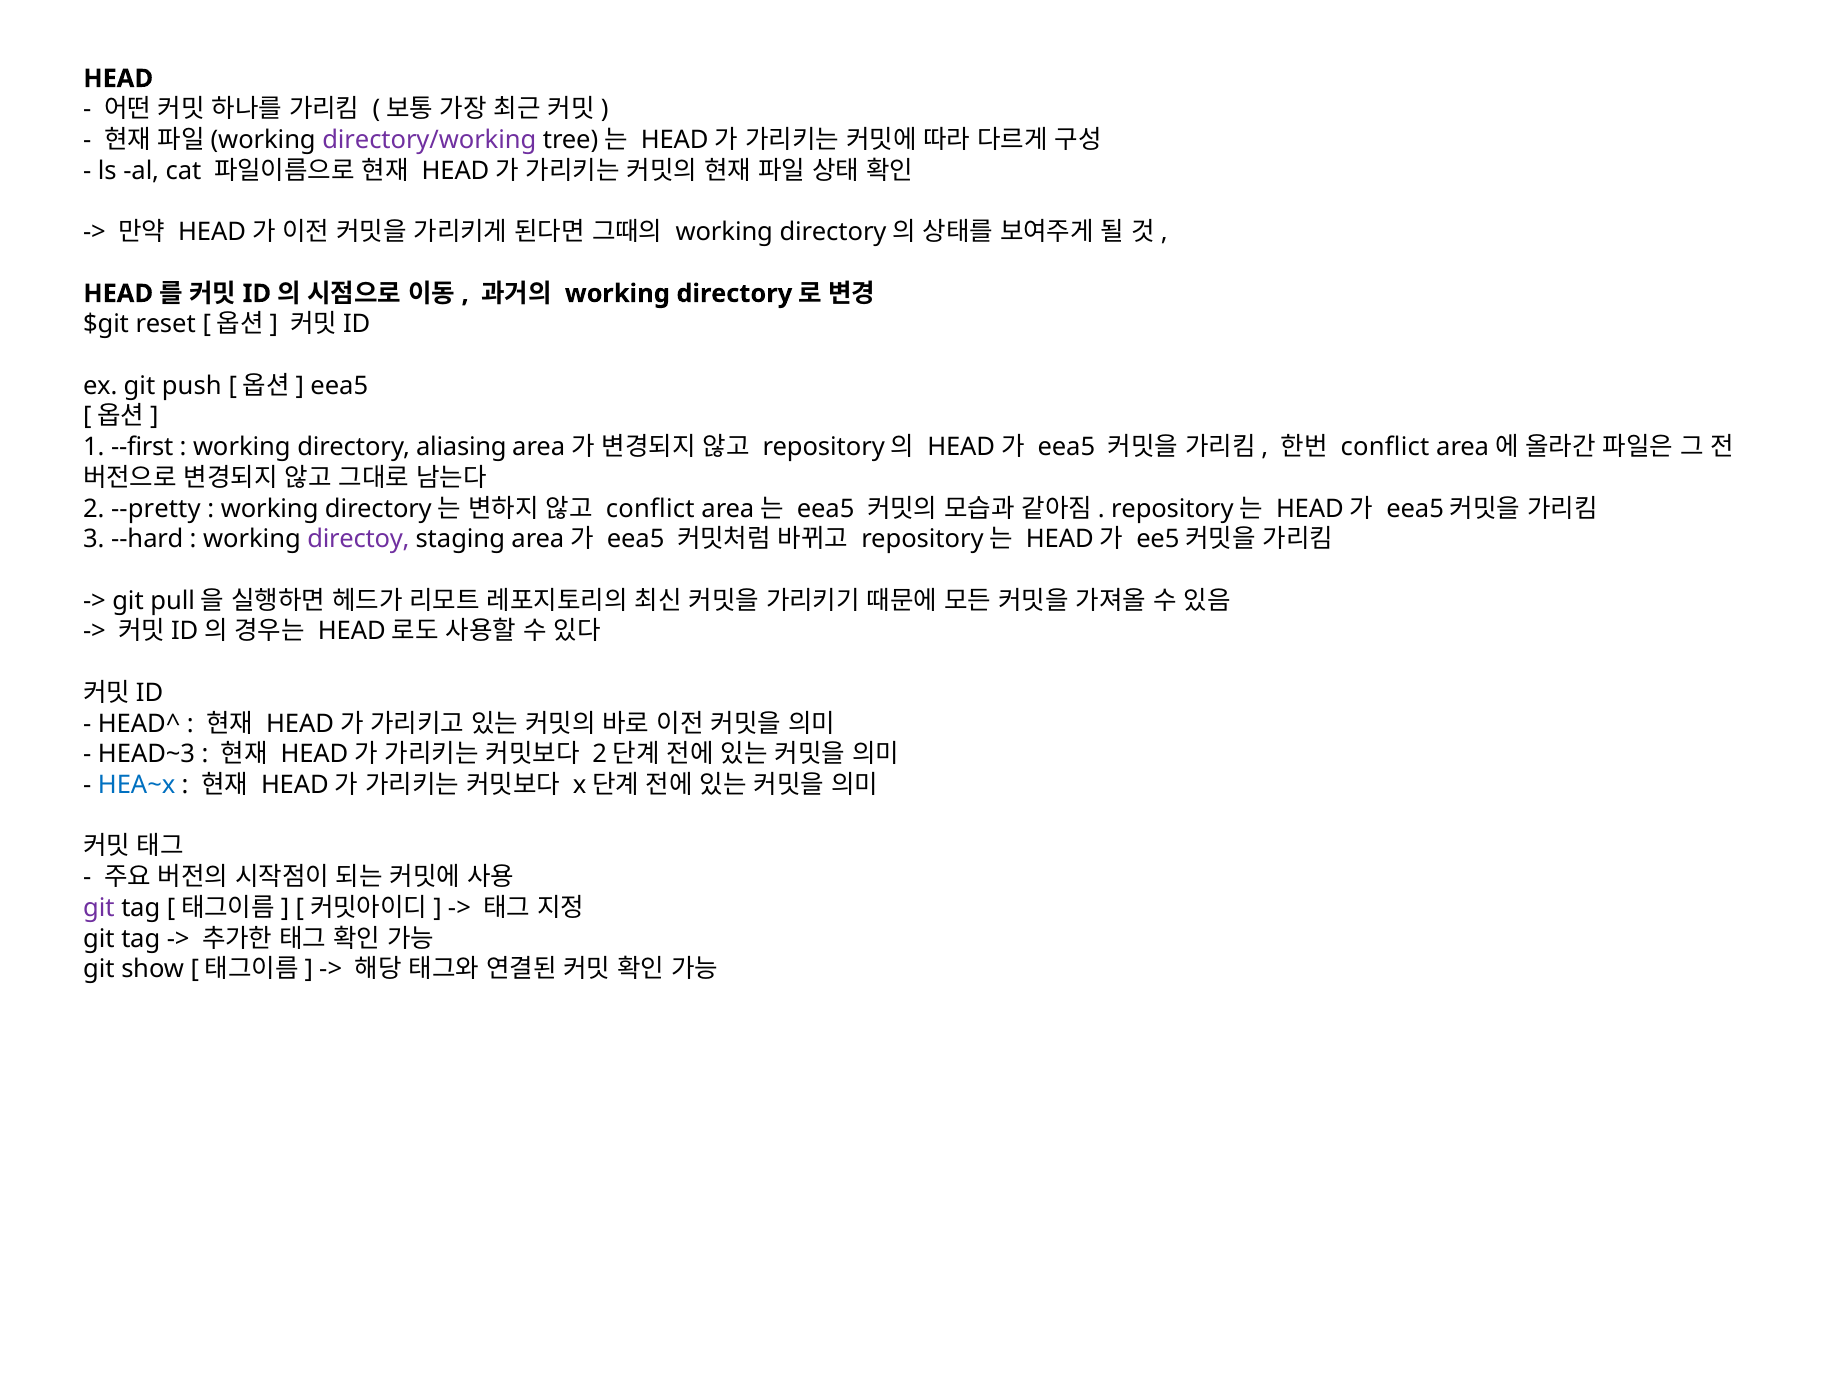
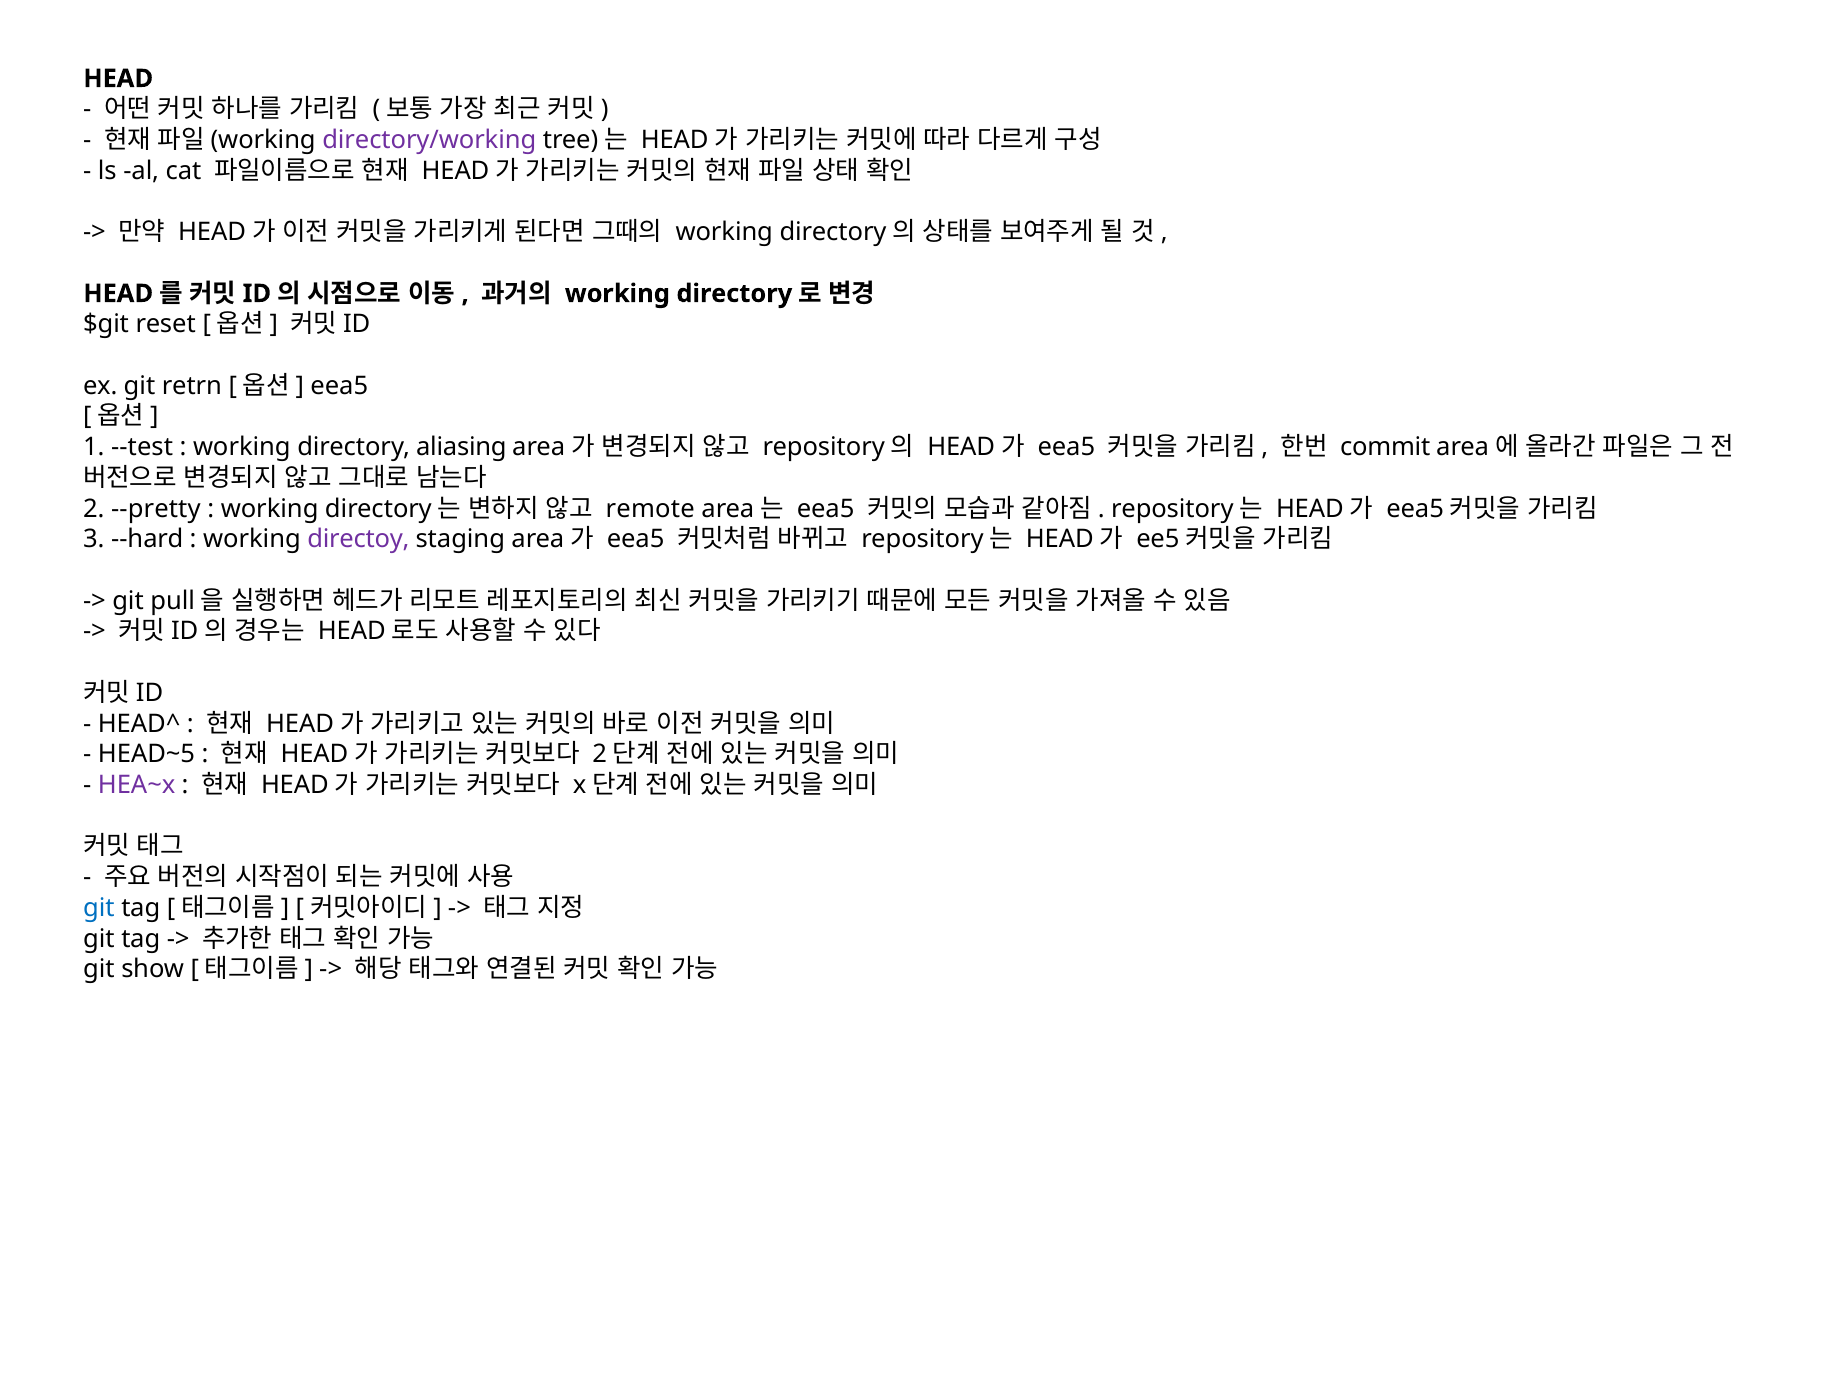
push: push -> retrn
--first: --first -> --test
conflict at (1385, 447): conflict -> commit
conflict at (650, 509): conflict -> remote
HEAD~3: HEAD~3 -> HEAD~5
HEA~x colour: blue -> purple
git at (99, 908) colour: purple -> blue
